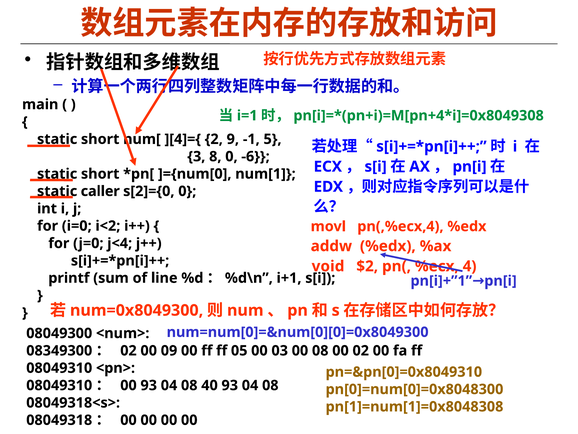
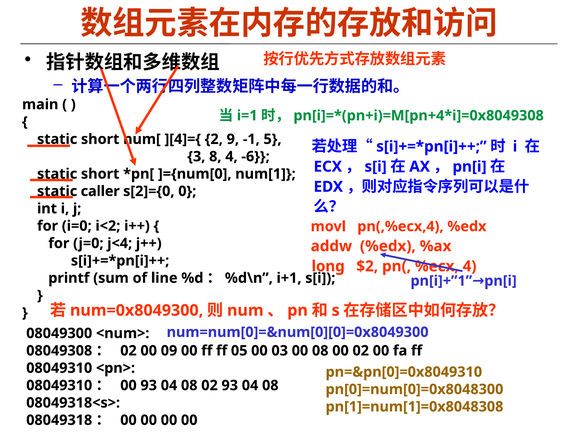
8 0: 0 -> 4
void: void -> long
08349300: 08349300 -> 08049308
08 40: 40 -> 02
